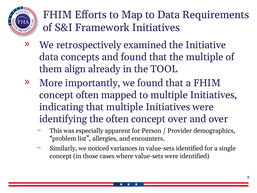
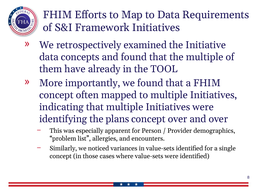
align: align -> have
the often: often -> plans
